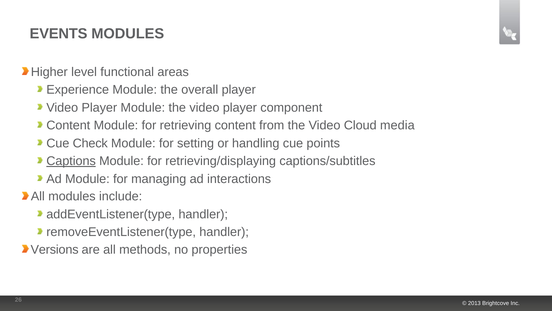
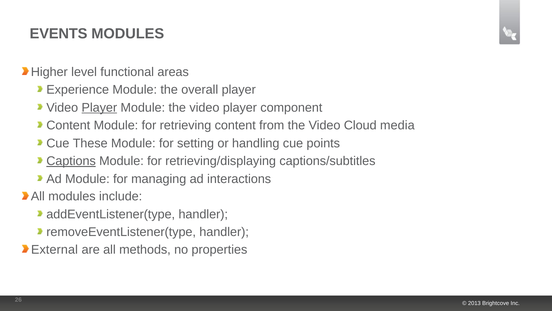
Player at (99, 107) underline: none -> present
Check: Check -> These
Versions: Versions -> External
